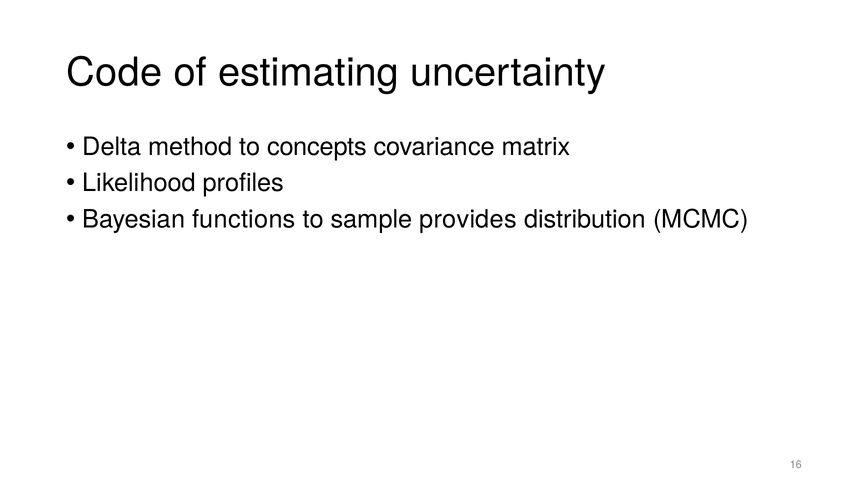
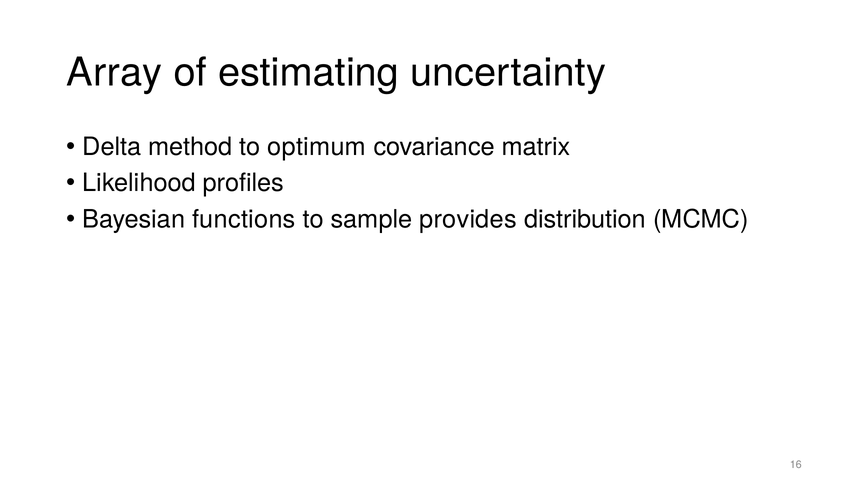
Code: Code -> Array
concepts: concepts -> optimum
